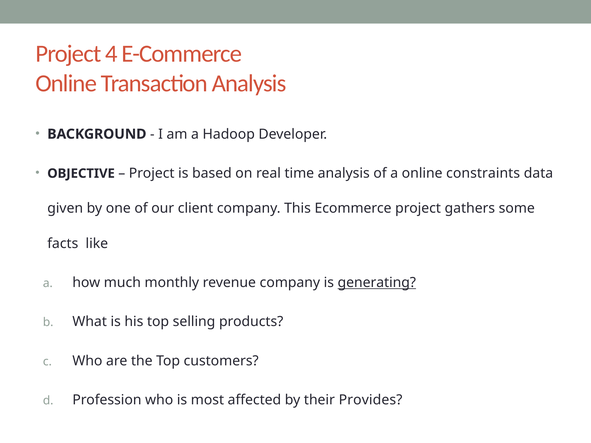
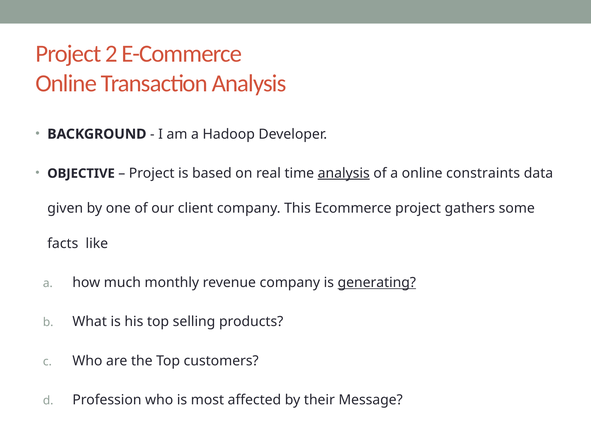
4: 4 -> 2
analysis at (344, 173) underline: none -> present
Provides: Provides -> Message
